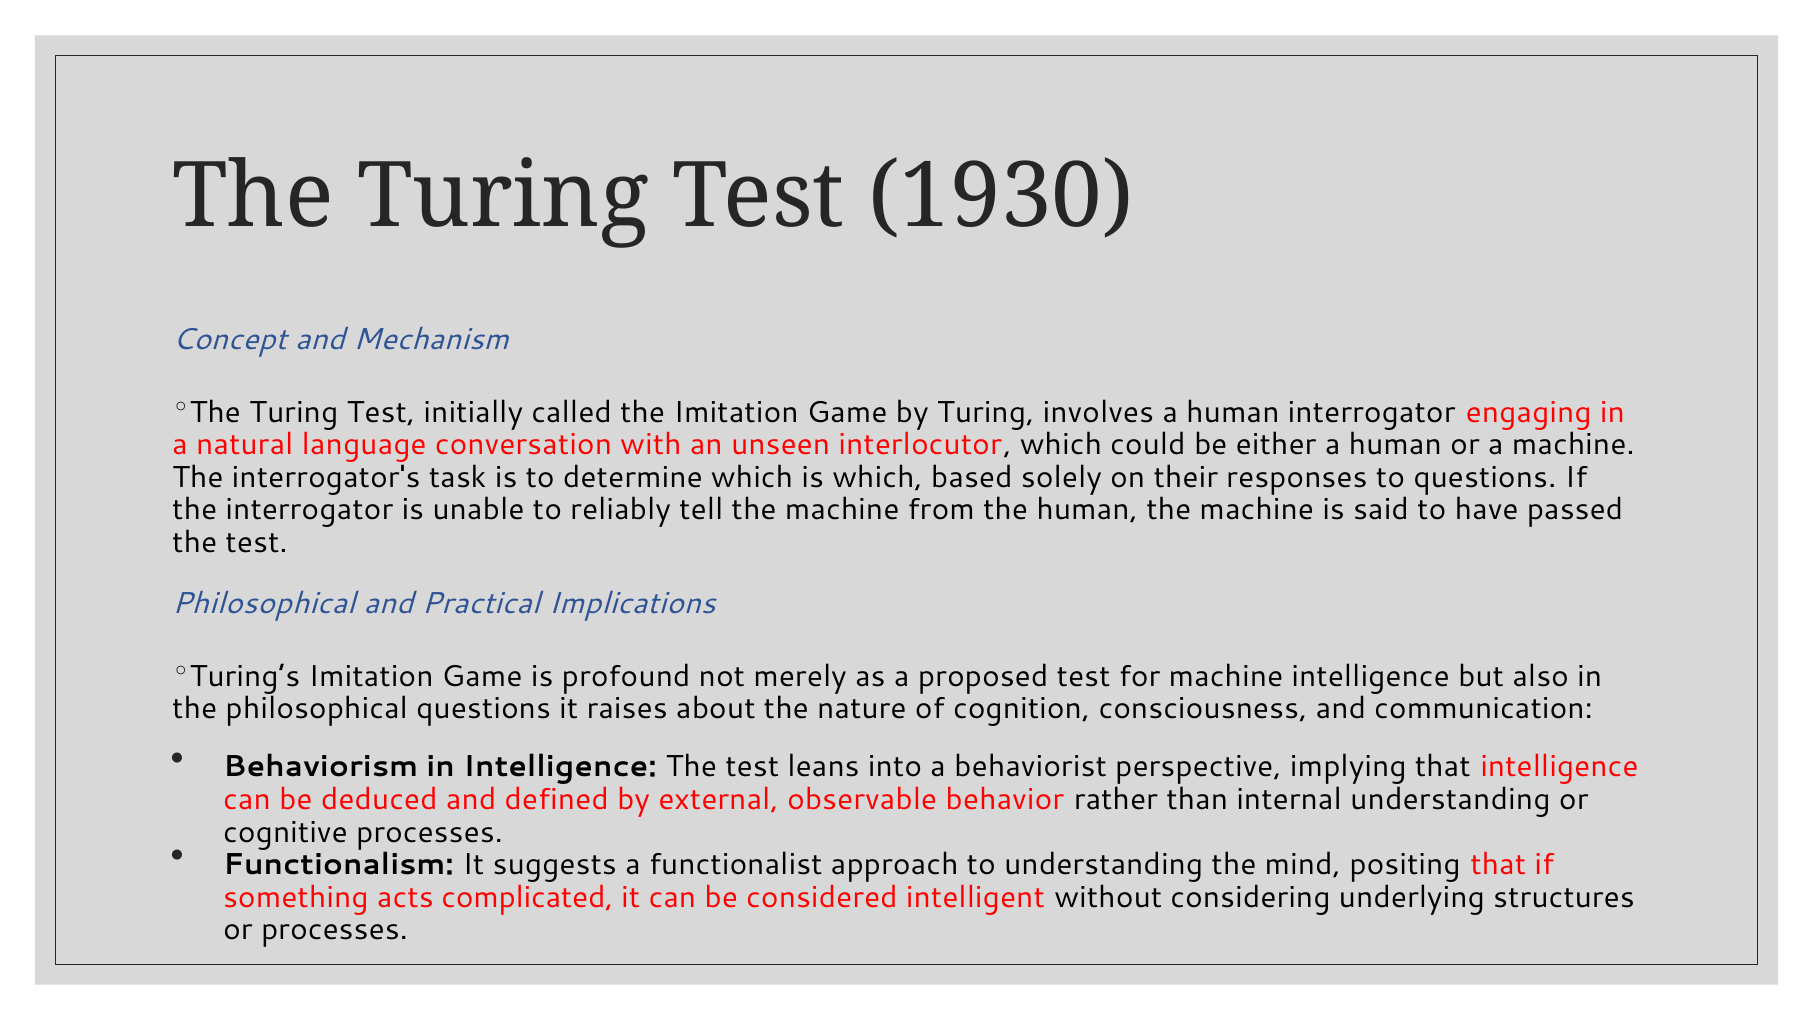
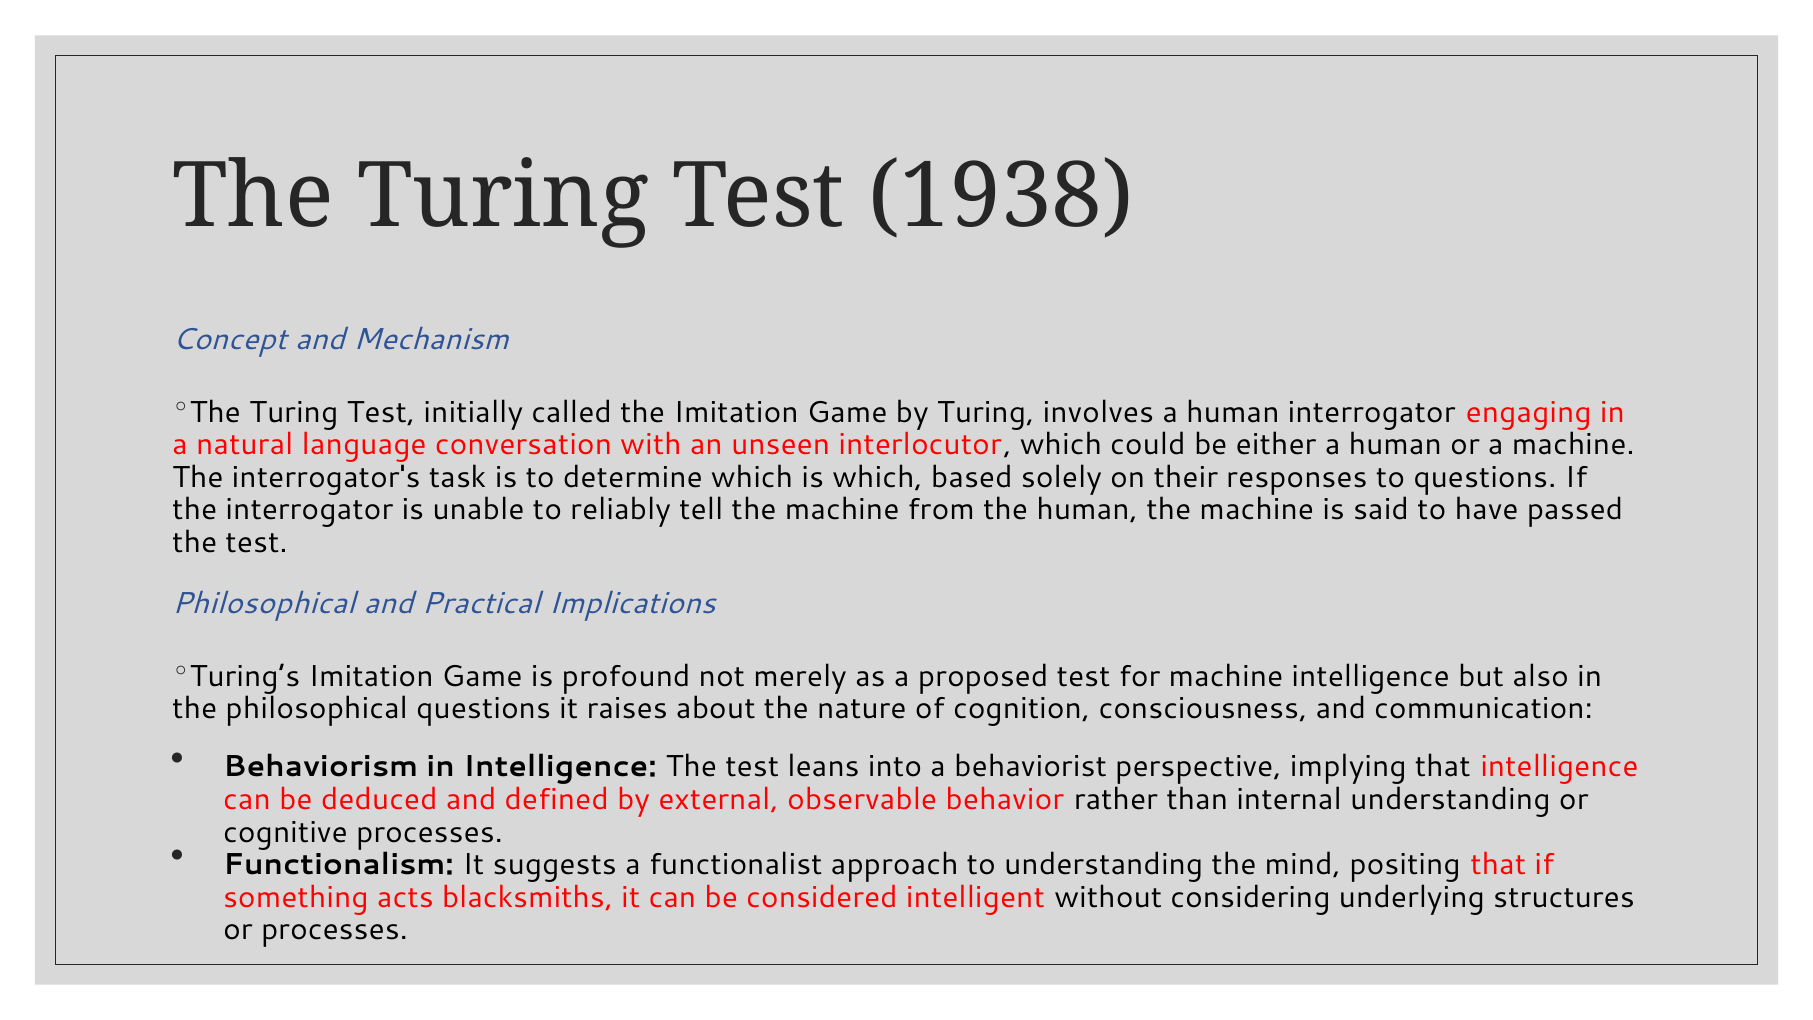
1930: 1930 -> 1938
complicated: complicated -> blacksmiths
